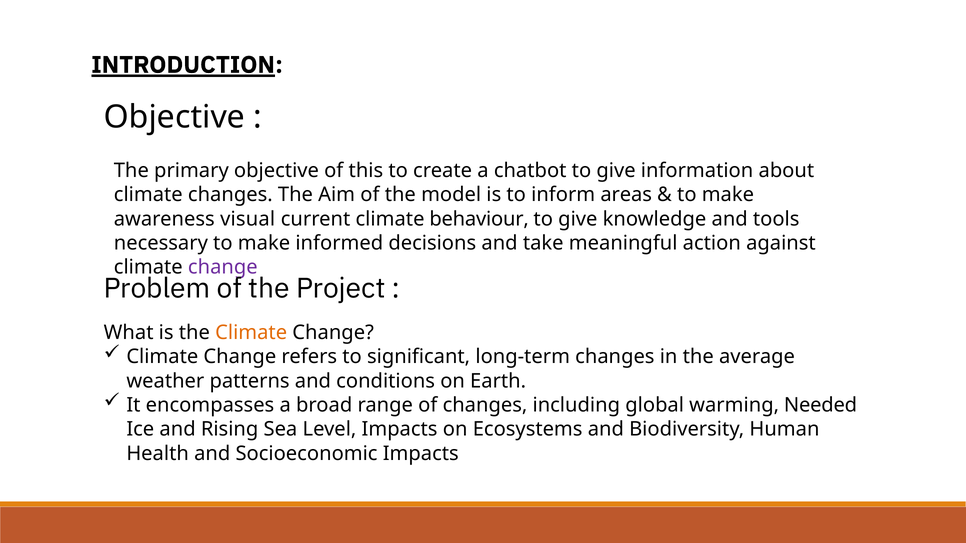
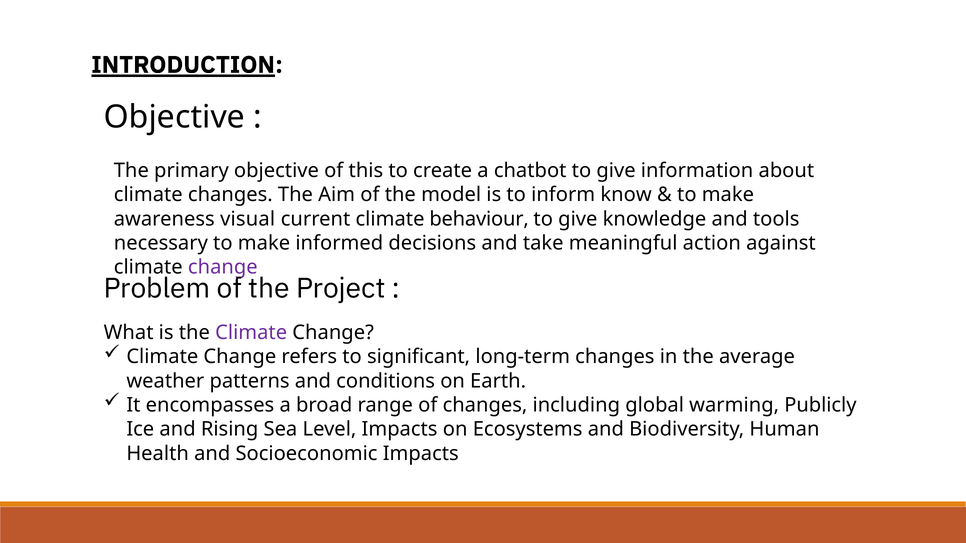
areas: areas -> know
Climate at (251, 333) colour: orange -> purple
Needed: Needed -> Publicly
